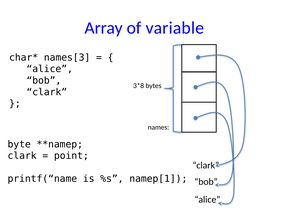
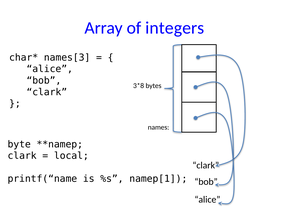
variable: variable -> integers
point: point -> local
